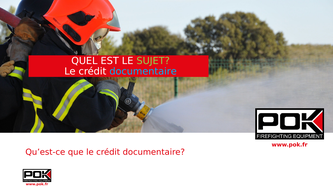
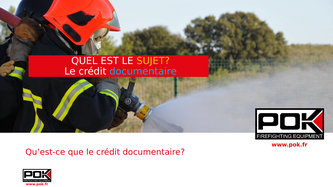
SUJET colour: light green -> yellow
